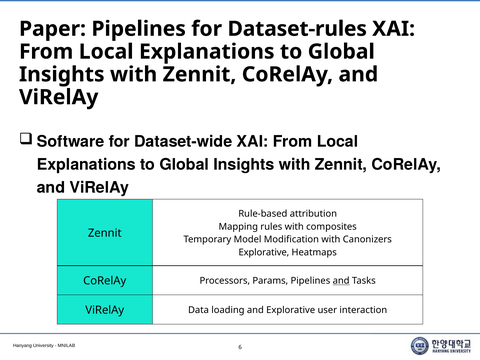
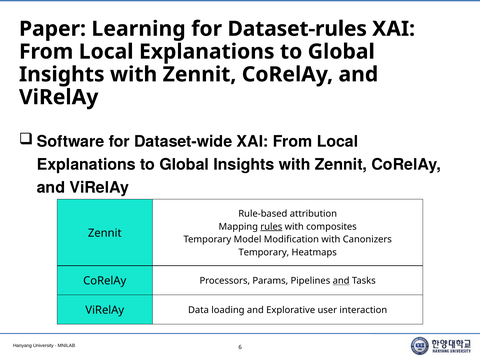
Paper Pipelines: Pipelines -> Learning
rules underline: none -> present
Explorative at (264, 252): Explorative -> Temporary
